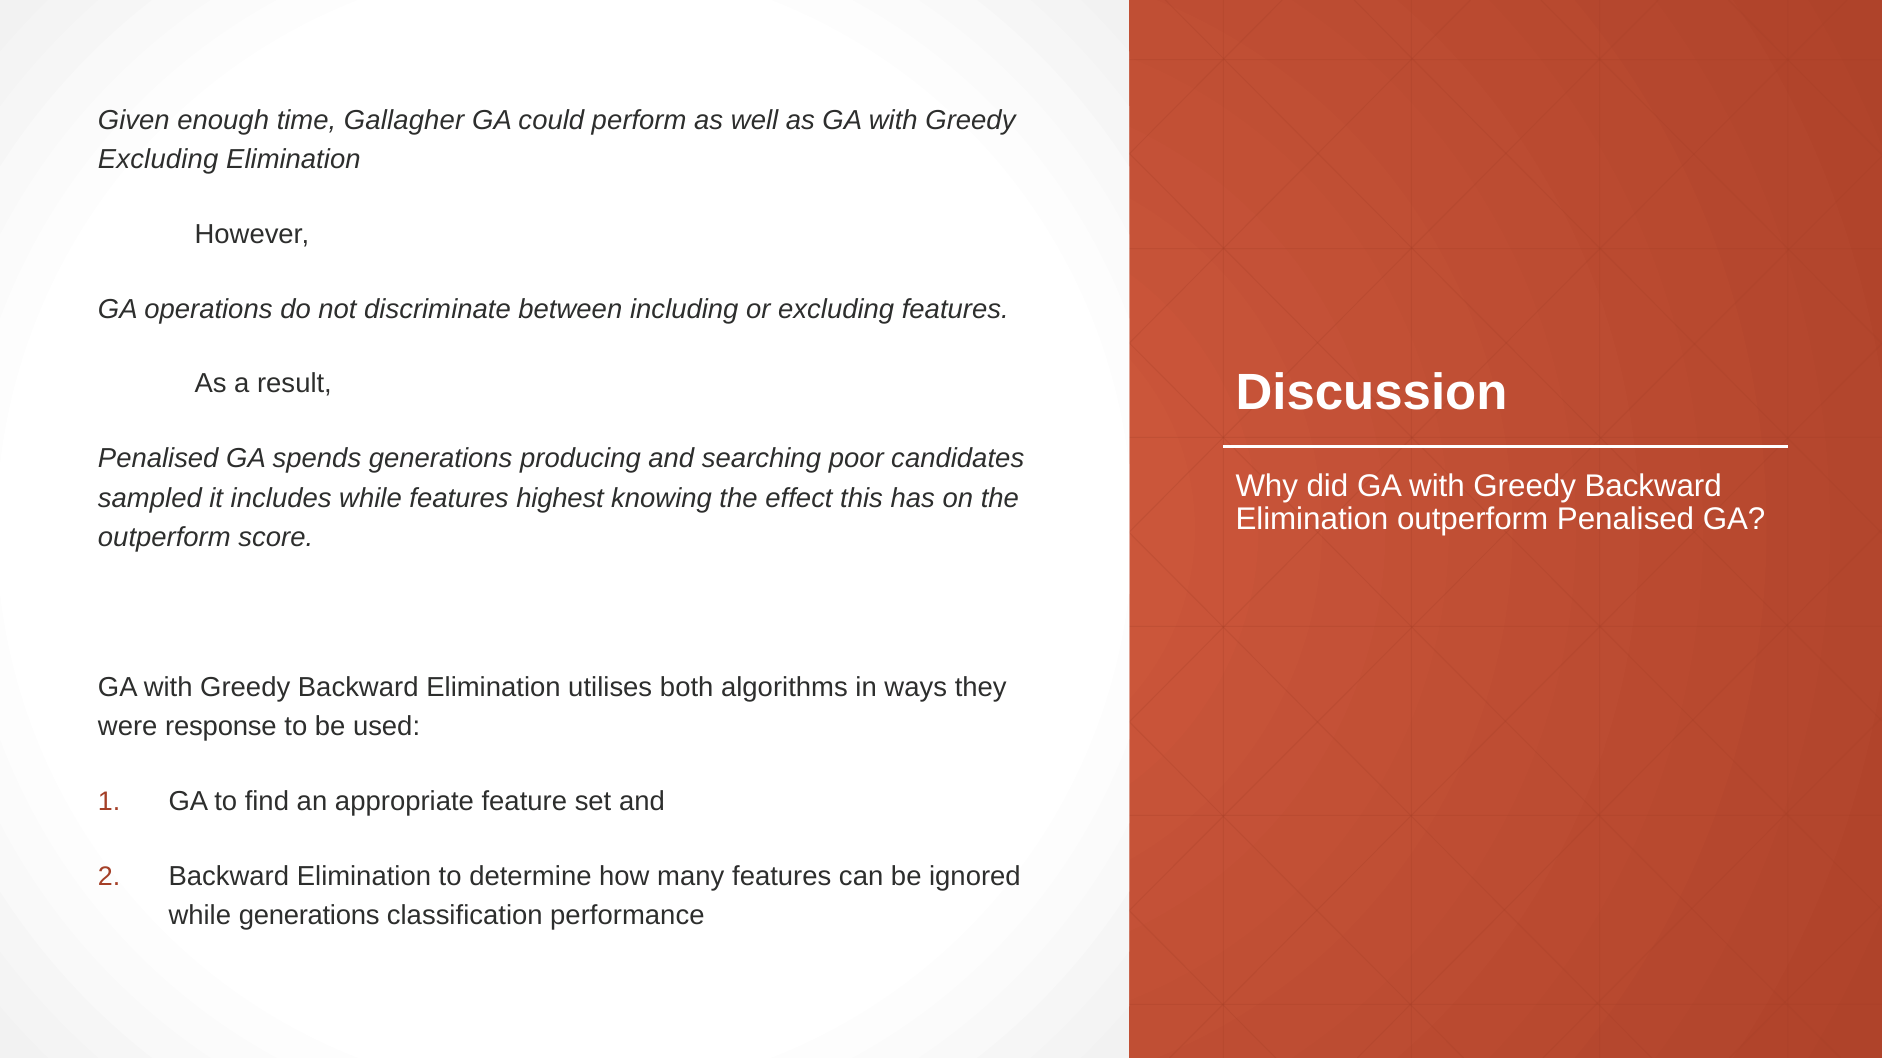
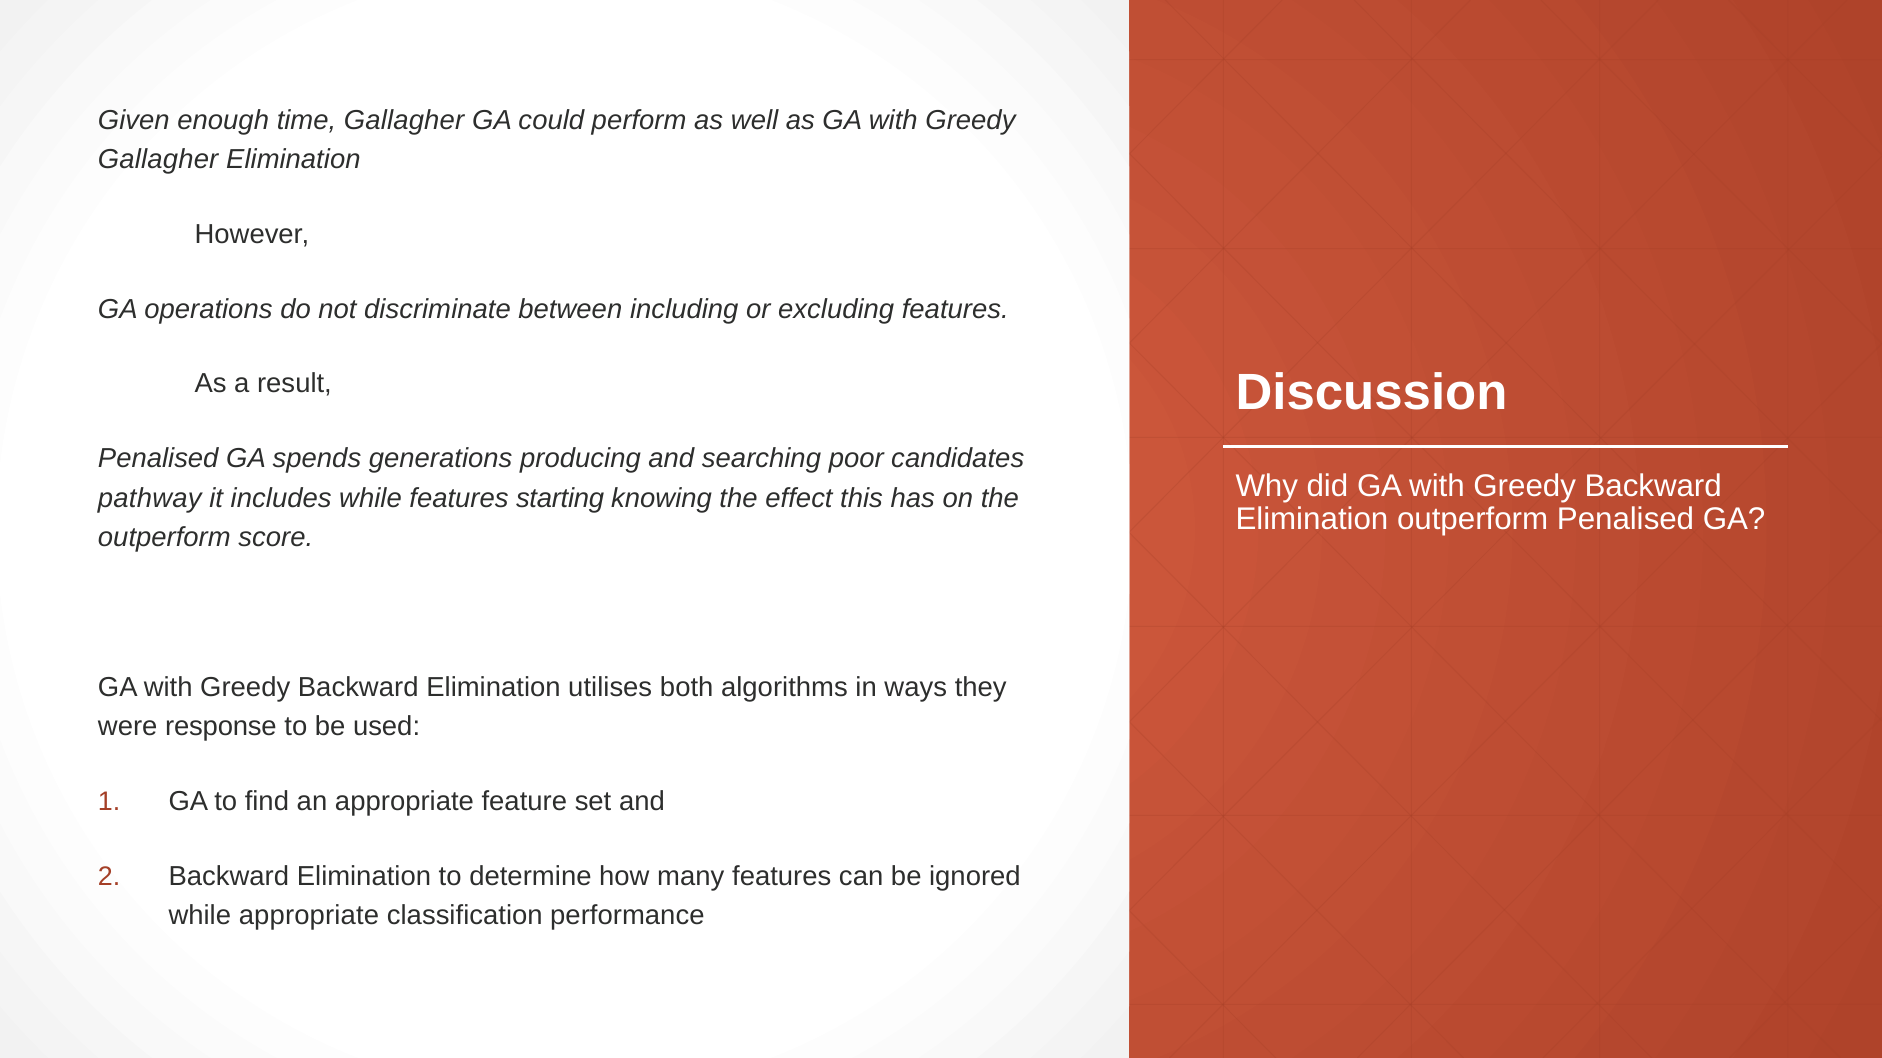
Excluding at (158, 160): Excluding -> Gallagher
sampled: sampled -> pathway
highest: highest -> starting
while generations: generations -> appropriate
